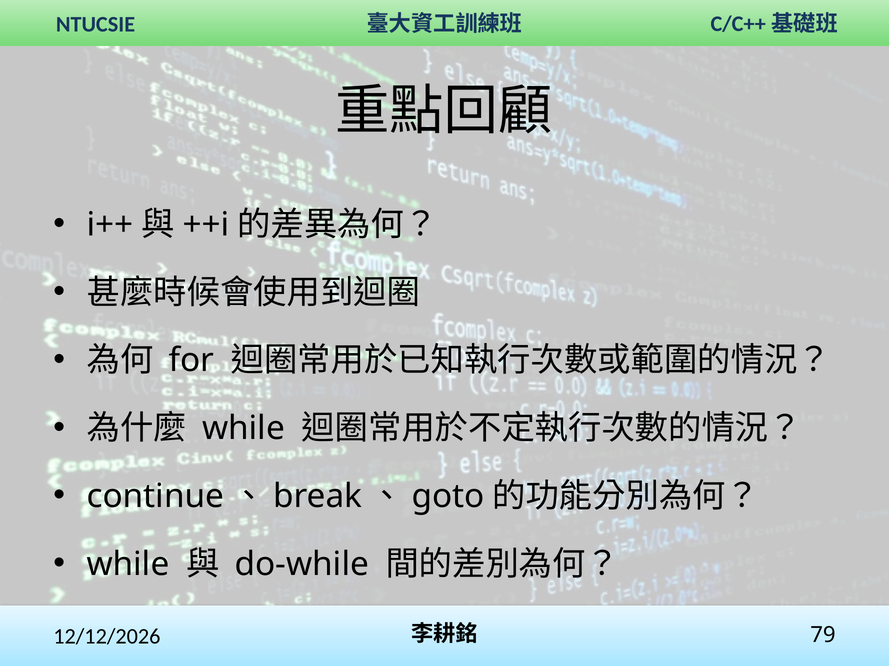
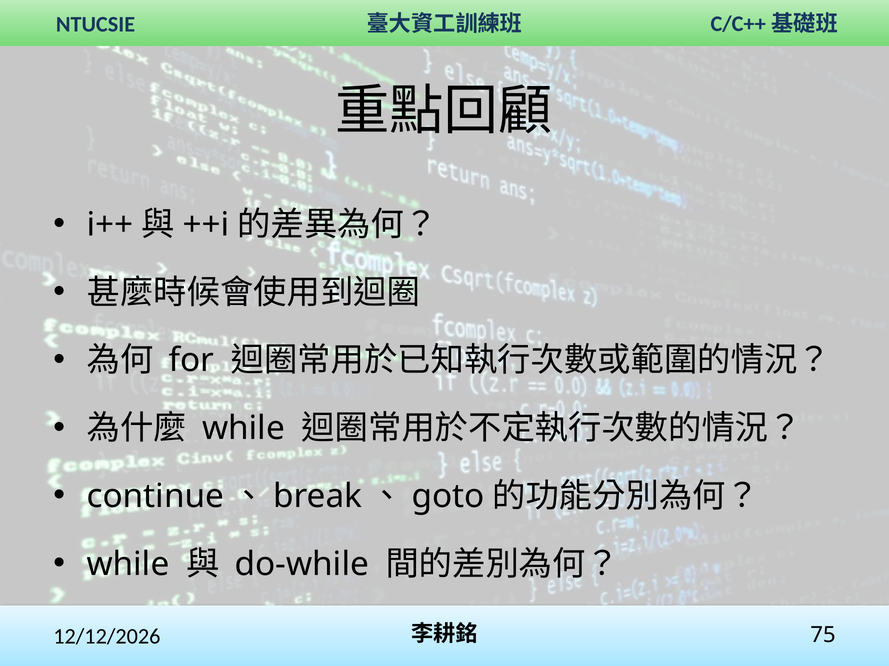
79: 79 -> 75
